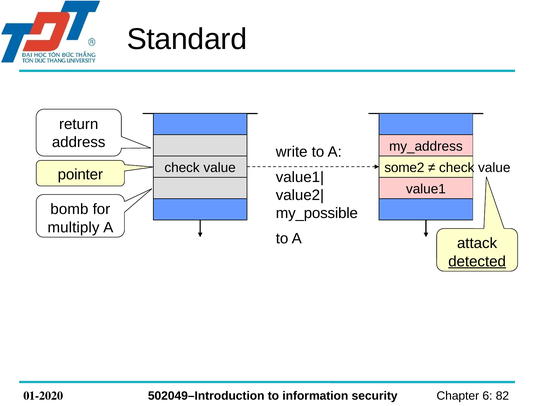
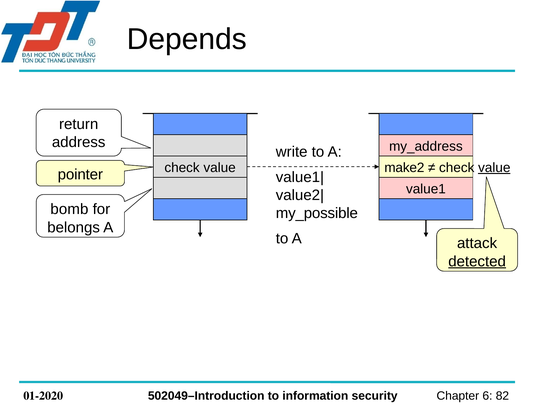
Standard: Standard -> Depends
some2: some2 -> make2
value at (494, 168) underline: none -> present
multiply: multiply -> belongs
